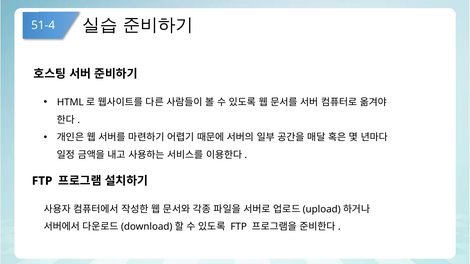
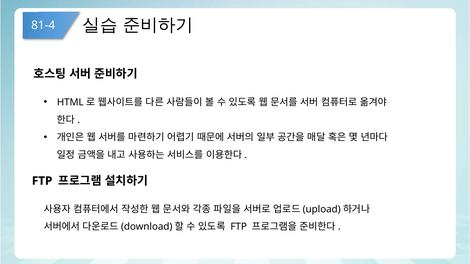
51-4: 51-4 -> 81-4
